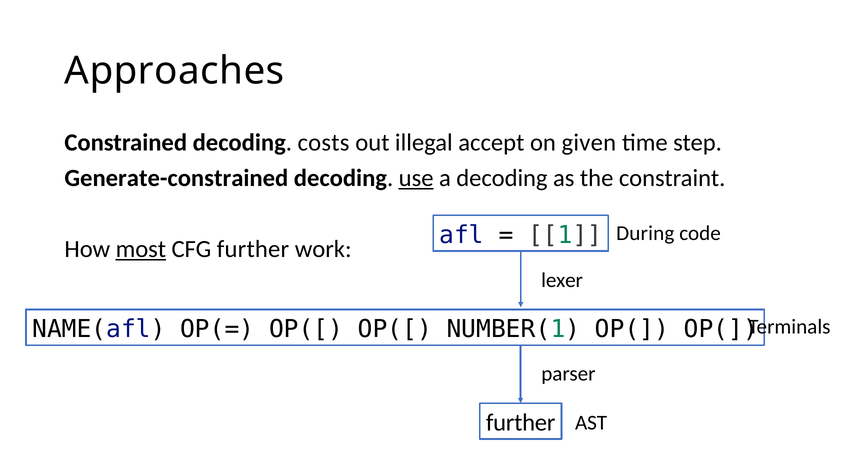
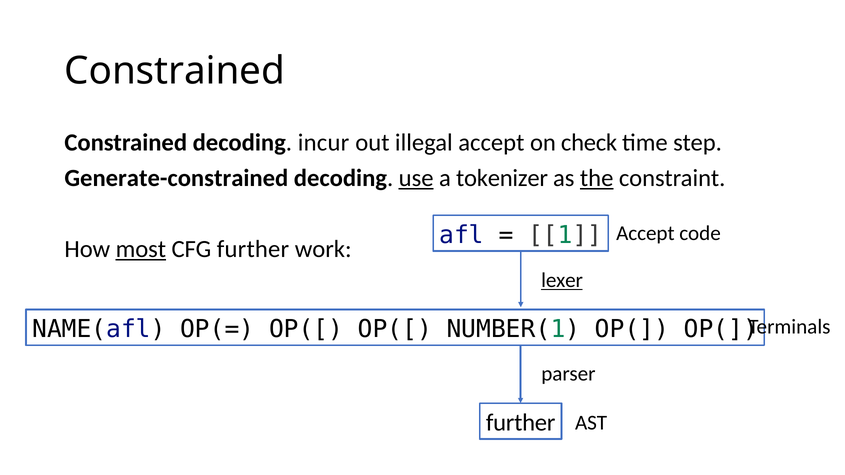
Approaches at (174, 71): Approaches -> Constrained
costs: costs -> incur
given: given -> check
a decoding: decoding -> tokenizer
the underline: none -> present
1 During: During -> Accept
lexer underline: none -> present
